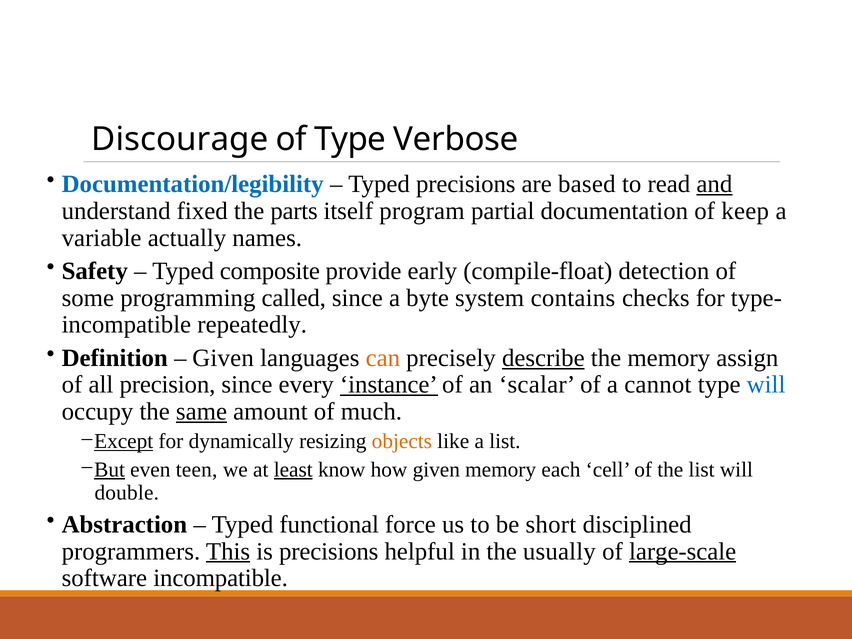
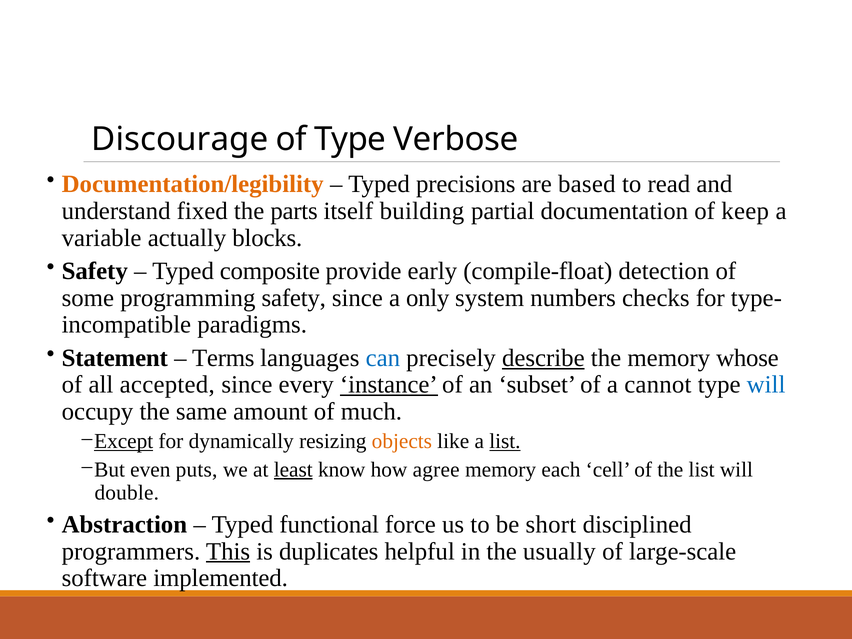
Documentation/legibility colour: blue -> orange
and underline: present -> none
program: program -> building
names: names -> blocks
programming called: called -> safety
byte: byte -> only
contains: contains -> numbers
repeatedly: repeatedly -> paradigms
Definition: Definition -> Statement
Given at (223, 358): Given -> Terms
can colour: orange -> blue
assign: assign -> whose
precision: precision -> accepted
scalar: scalar -> subset
same underline: present -> none
list at (505, 441) underline: none -> present
But underline: present -> none
teen: teen -> puts
how given: given -> agree
is precisions: precisions -> duplicates
large-scale underline: present -> none
software incompatible: incompatible -> implemented
